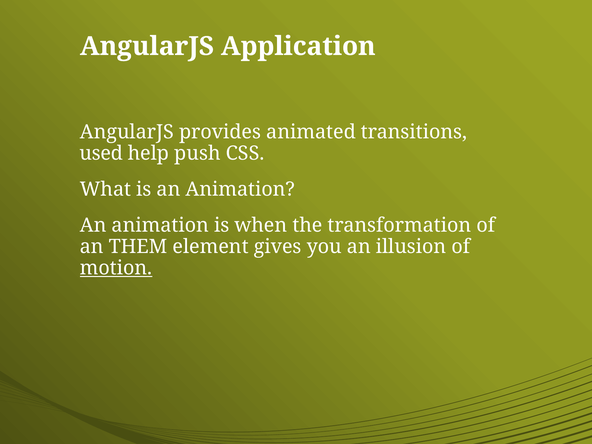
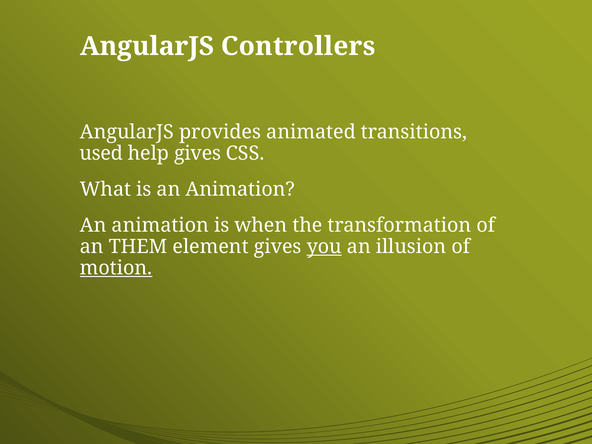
Application: Application -> Controllers
help push: push -> gives
you underline: none -> present
